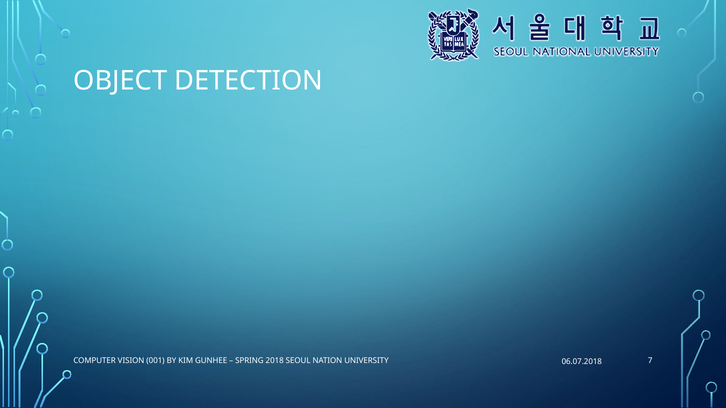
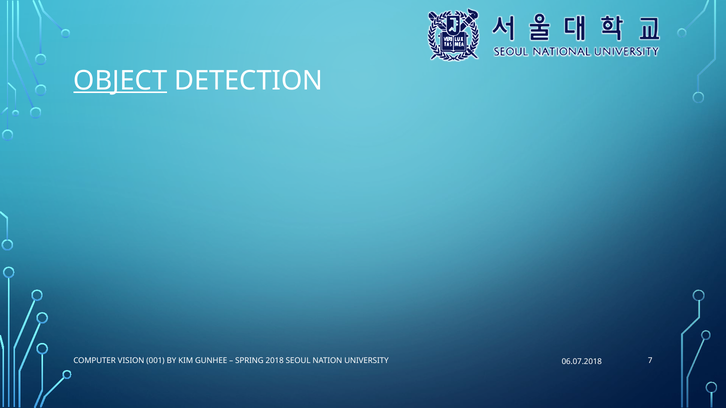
OBJECT underline: none -> present
